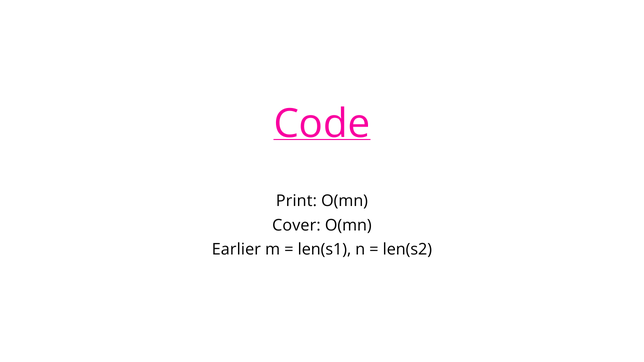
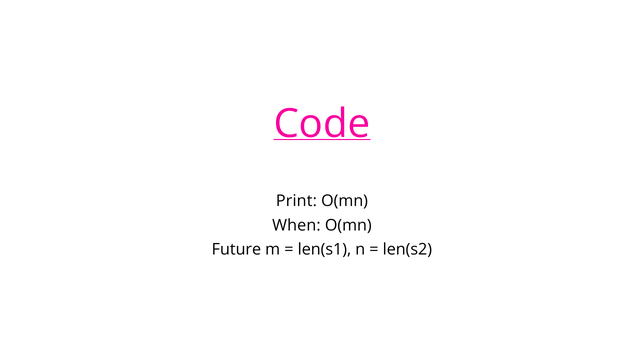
Cover: Cover -> When
Earlier: Earlier -> Future
